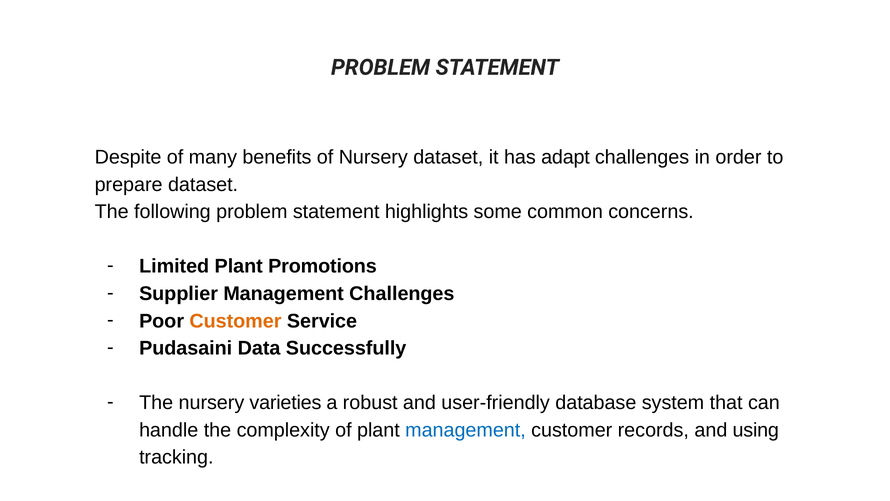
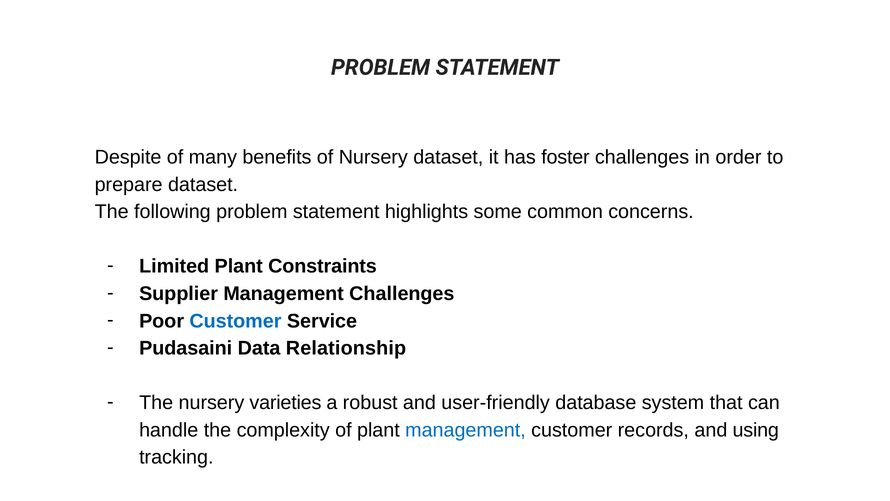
adapt: adapt -> foster
Promotions: Promotions -> Constraints
Customer at (235, 321) colour: orange -> blue
Successfully: Successfully -> Relationship
